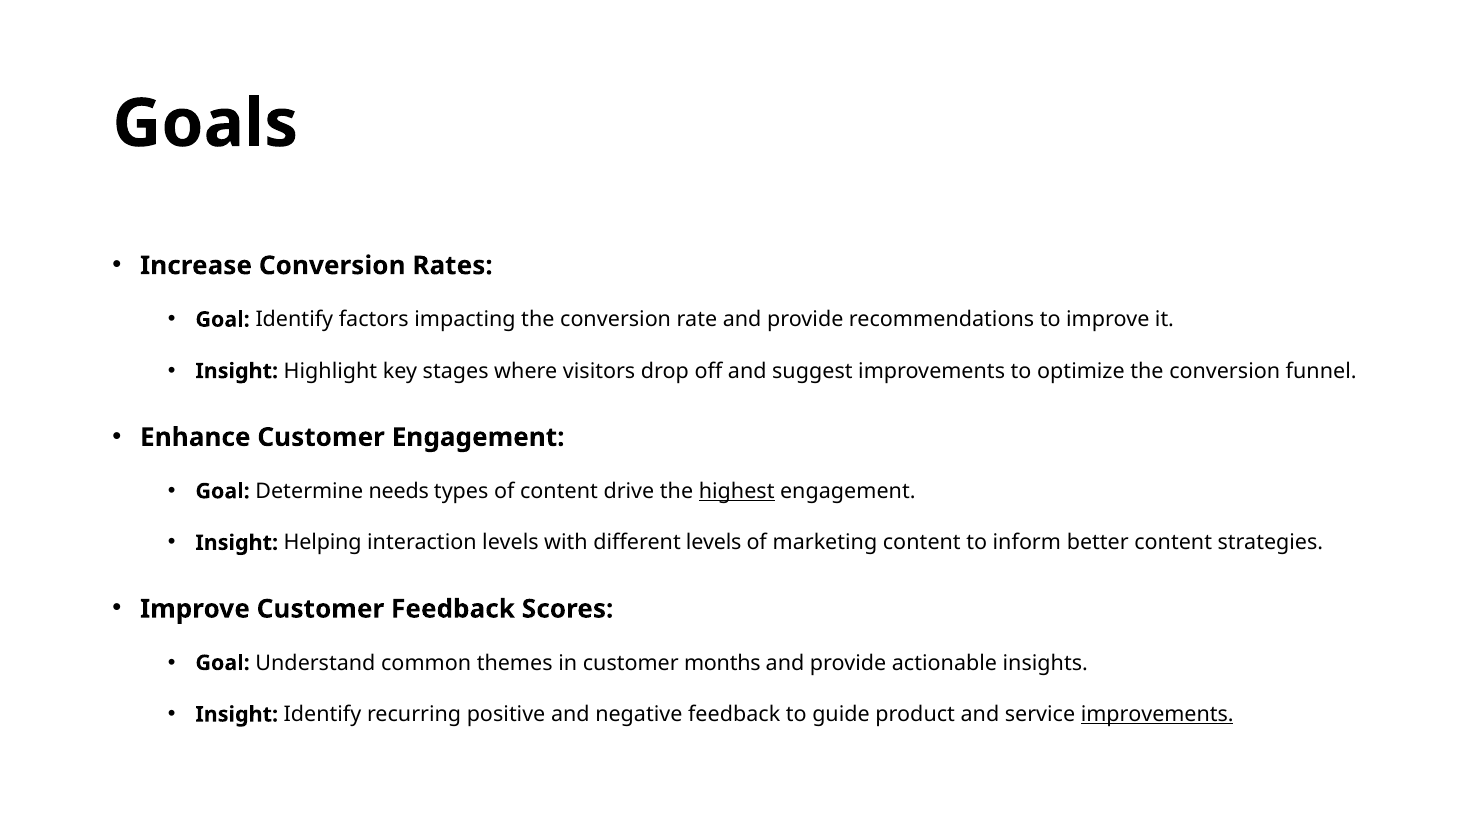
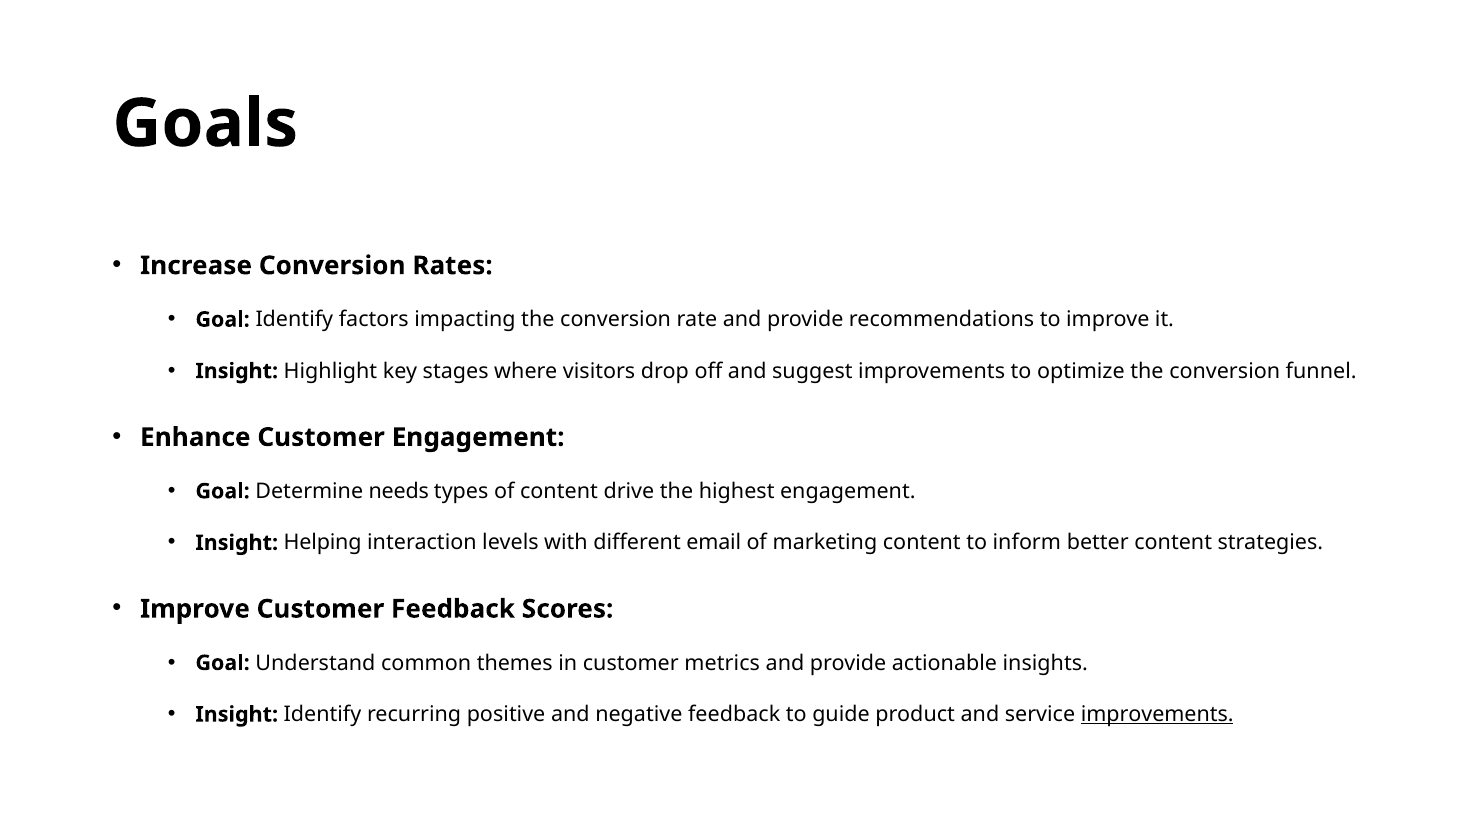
highest underline: present -> none
different levels: levels -> email
months: months -> metrics
